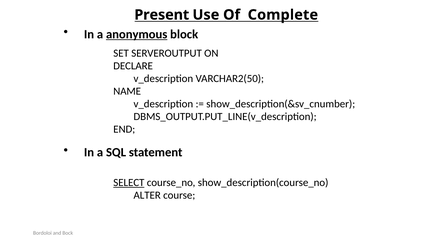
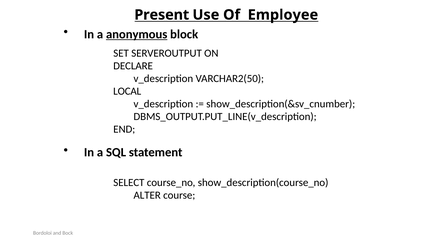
Complete: Complete -> Employee
NAME: NAME -> LOCAL
SELECT underline: present -> none
